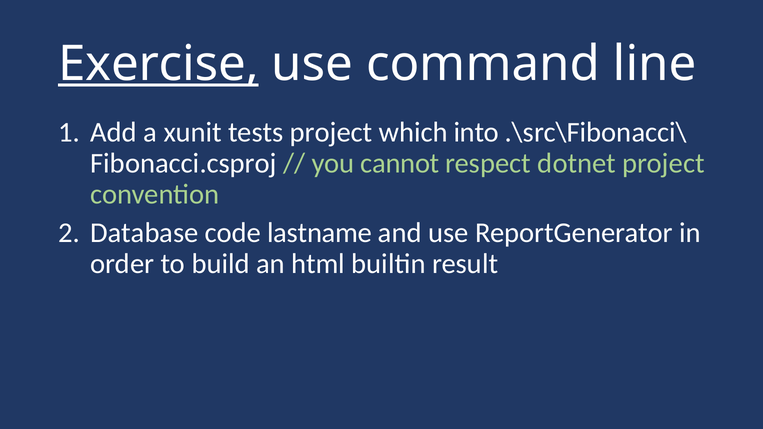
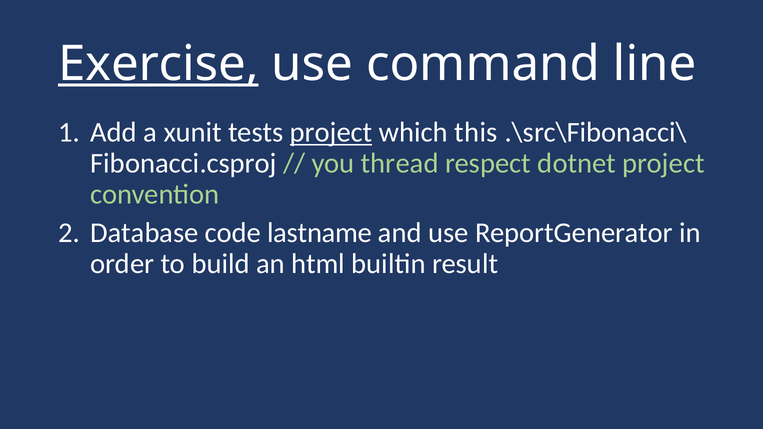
project at (331, 132) underline: none -> present
into: into -> this
cannot: cannot -> thread
